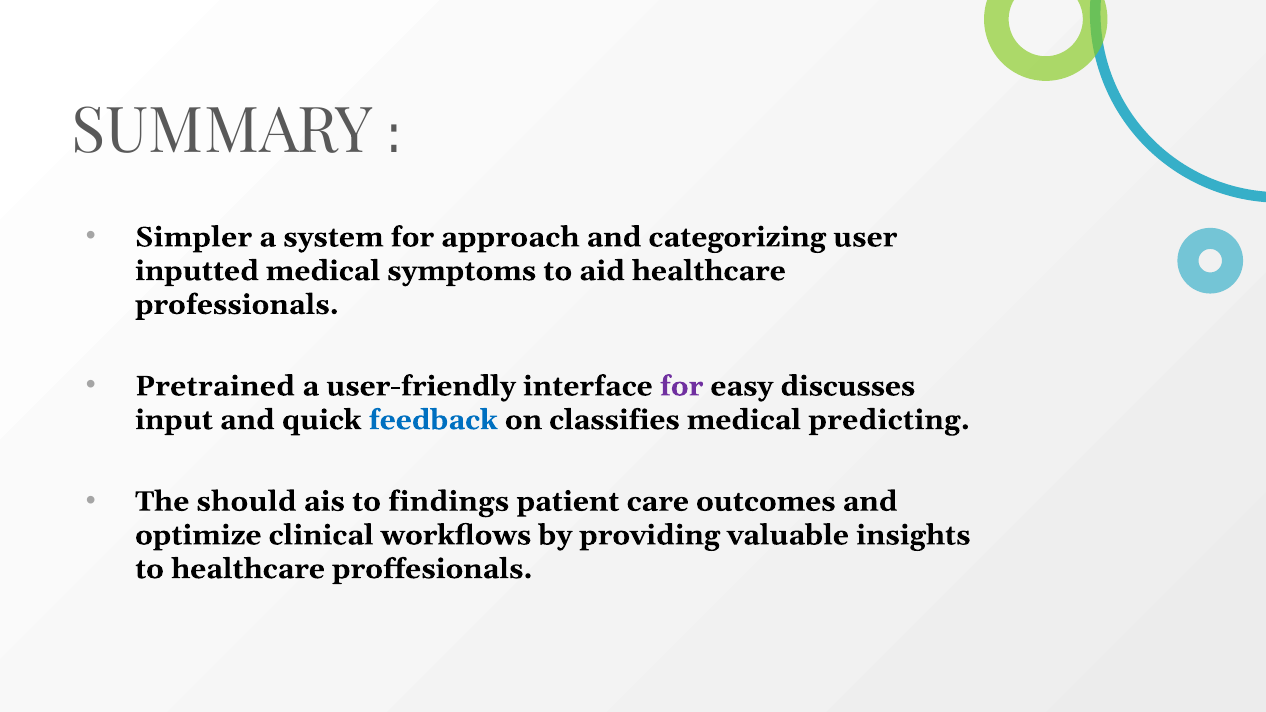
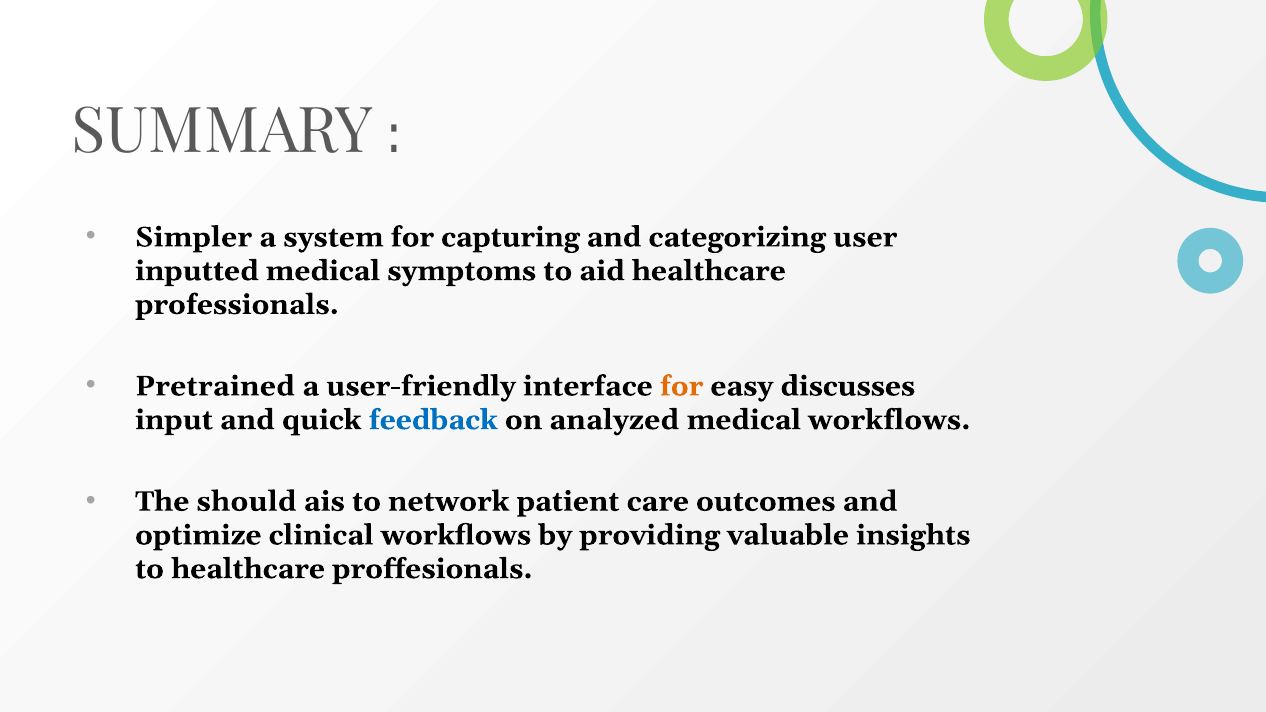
approach: approach -> capturing
for at (682, 386) colour: purple -> orange
classifies: classifies -> analyzed
medical predicting: predicting -> workflows
findings: findings -> network
